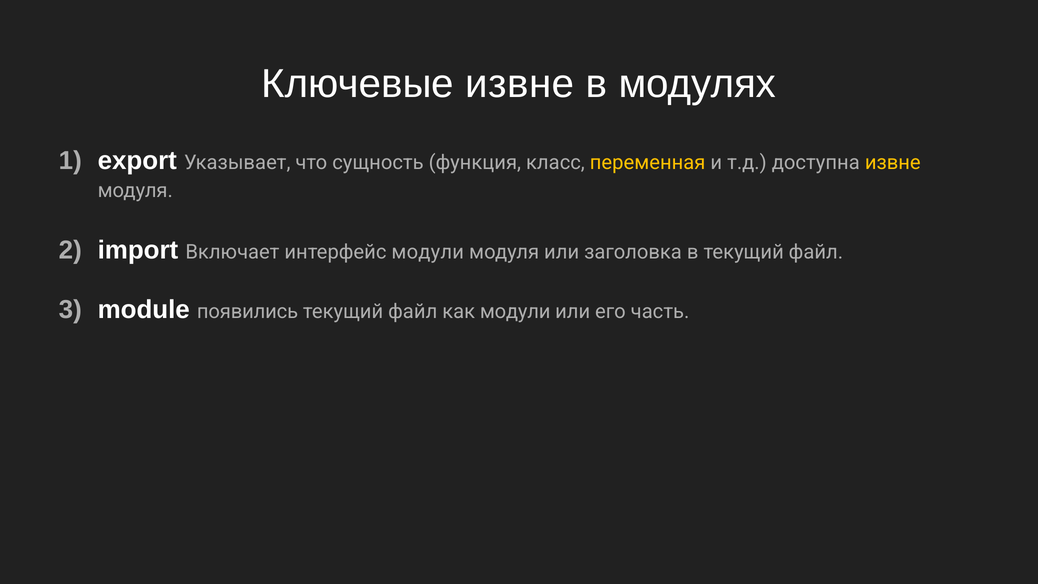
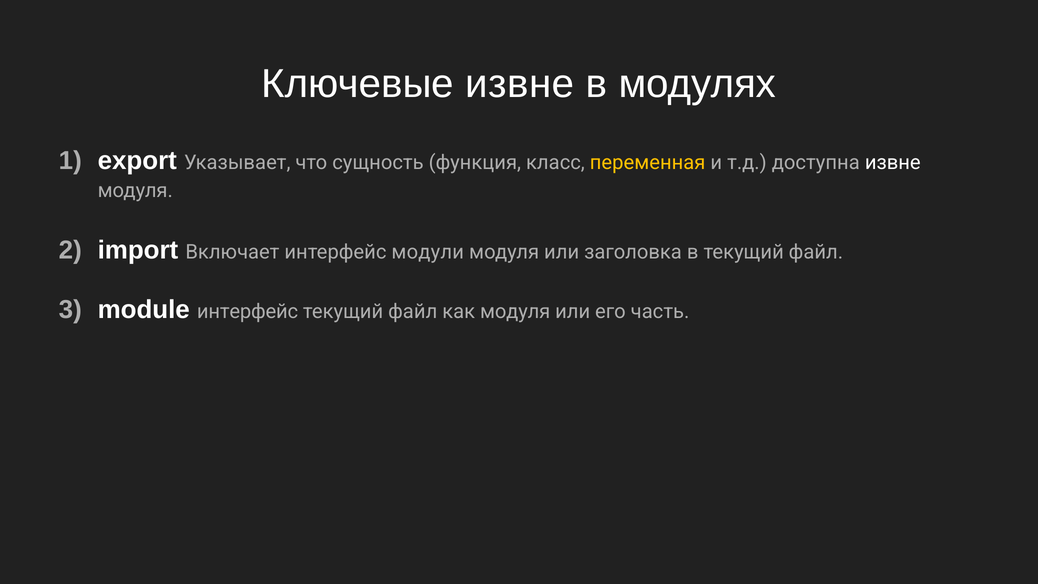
извне at (893, 162) colour: yellow -> white
module появились: появились -> интерфейс
как модули: модули -> модуля
